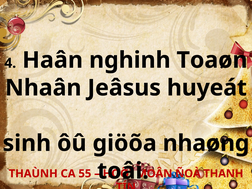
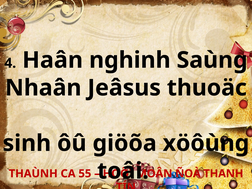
Toaøn: Toaøn -> Saùng
huyeát: huyeát -> thuoäc
nhaøng: nhaøng -> xöôùng
